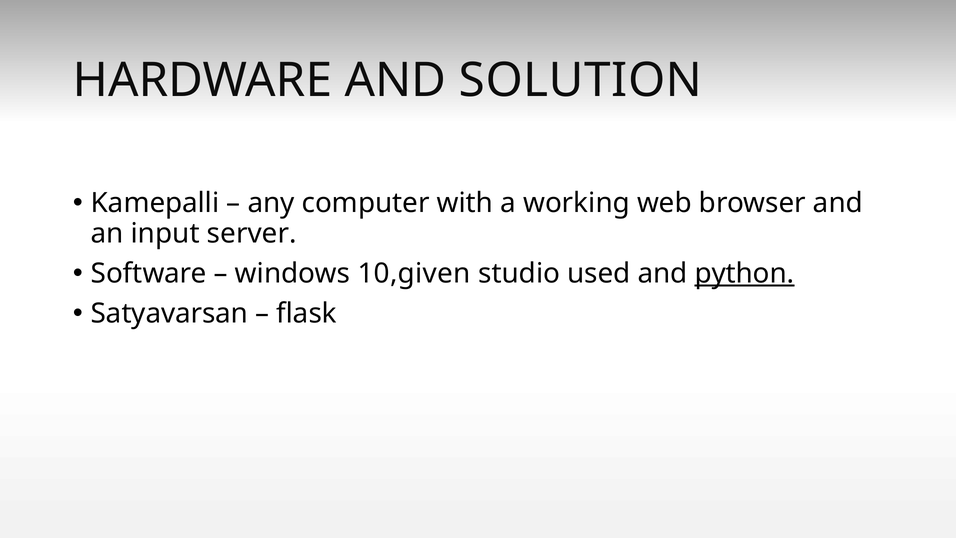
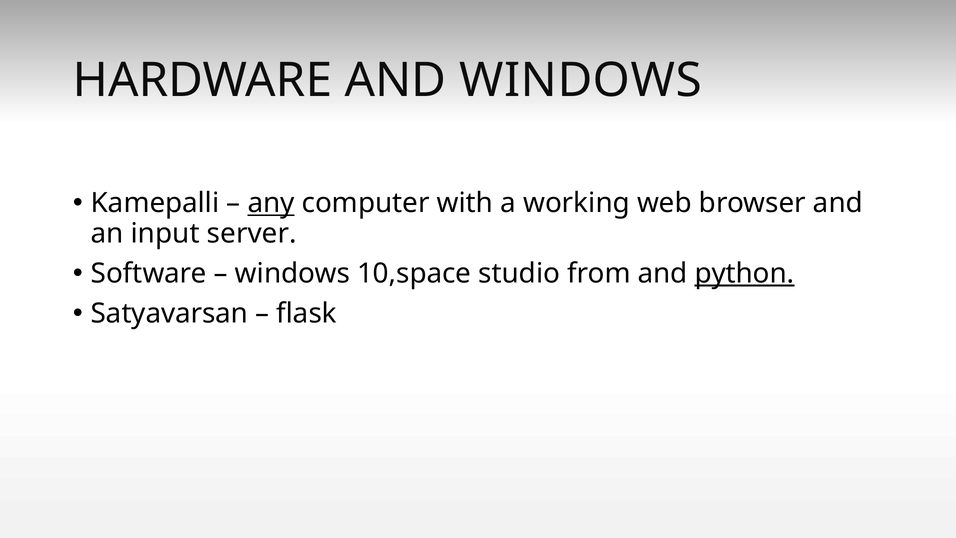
AND SOLUTION: SOLUTION -> WINDOWS
any underline: none -> present
10,given: 10,given -> 10,space
used: used -> from
